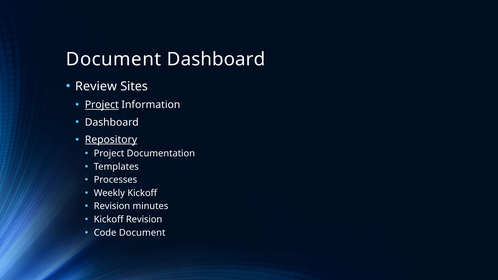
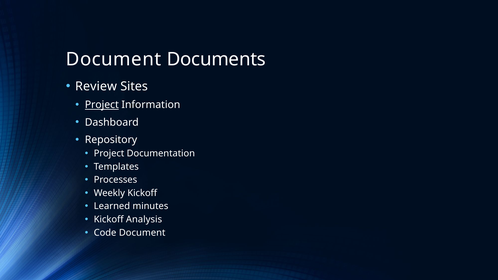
Document Dashboard: Dashboard -> Documents
Repository underline: present -> none
Revision at (112, 206): Revision -> Learned
Kickoff Revision: Revision -> Analysis
